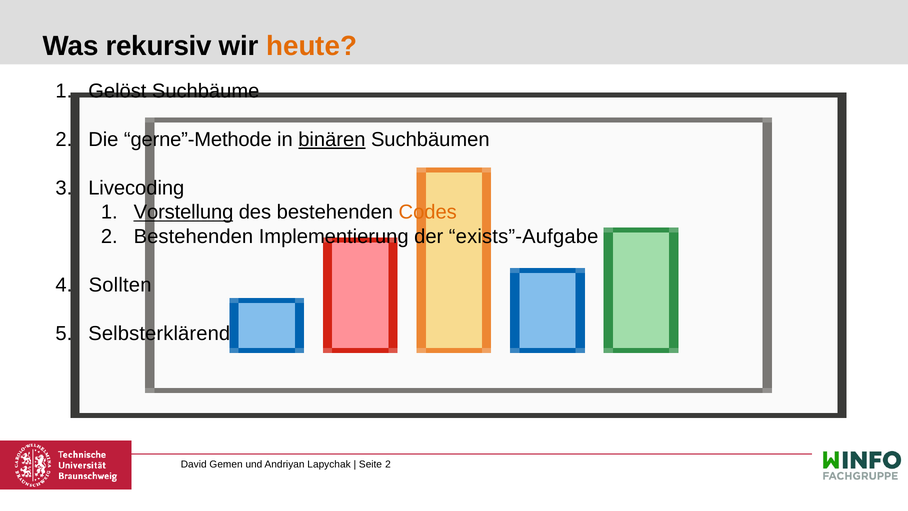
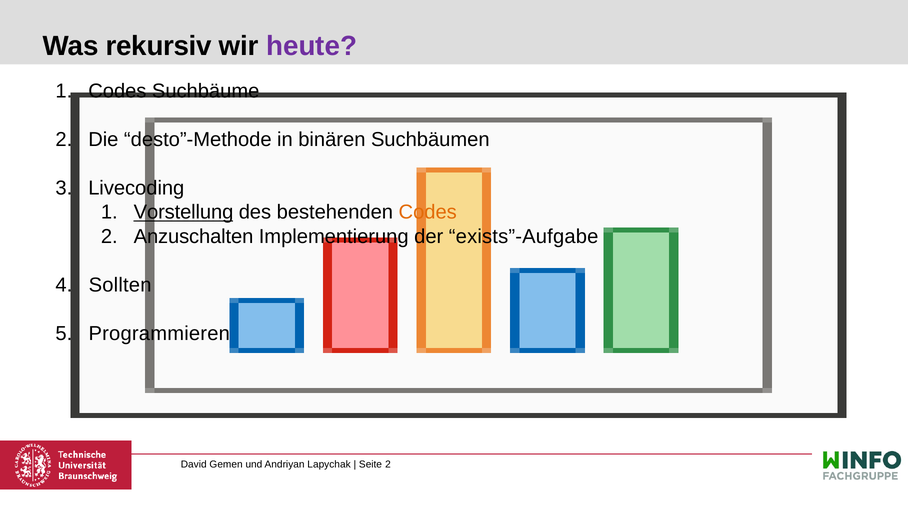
heute colour: orange -> purple
Gelöst at (117, 91): Gelöst -> Codes
gerne”-Methode: gerne”-Methode -> desto”-Methode
binären underline: present -> none
Bestehenden at (193, 236): Bestehenden -> Anzuschalten
Selbsterklärend: Selbsterklärend -> Programmieren
